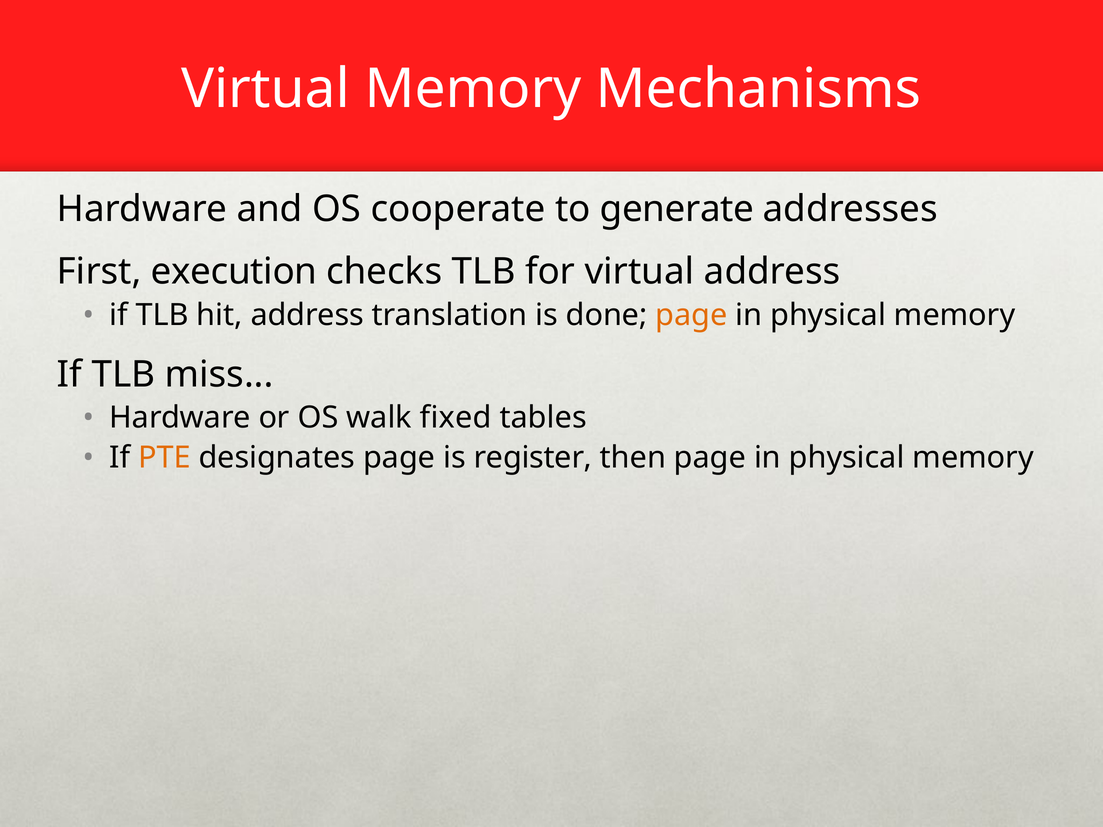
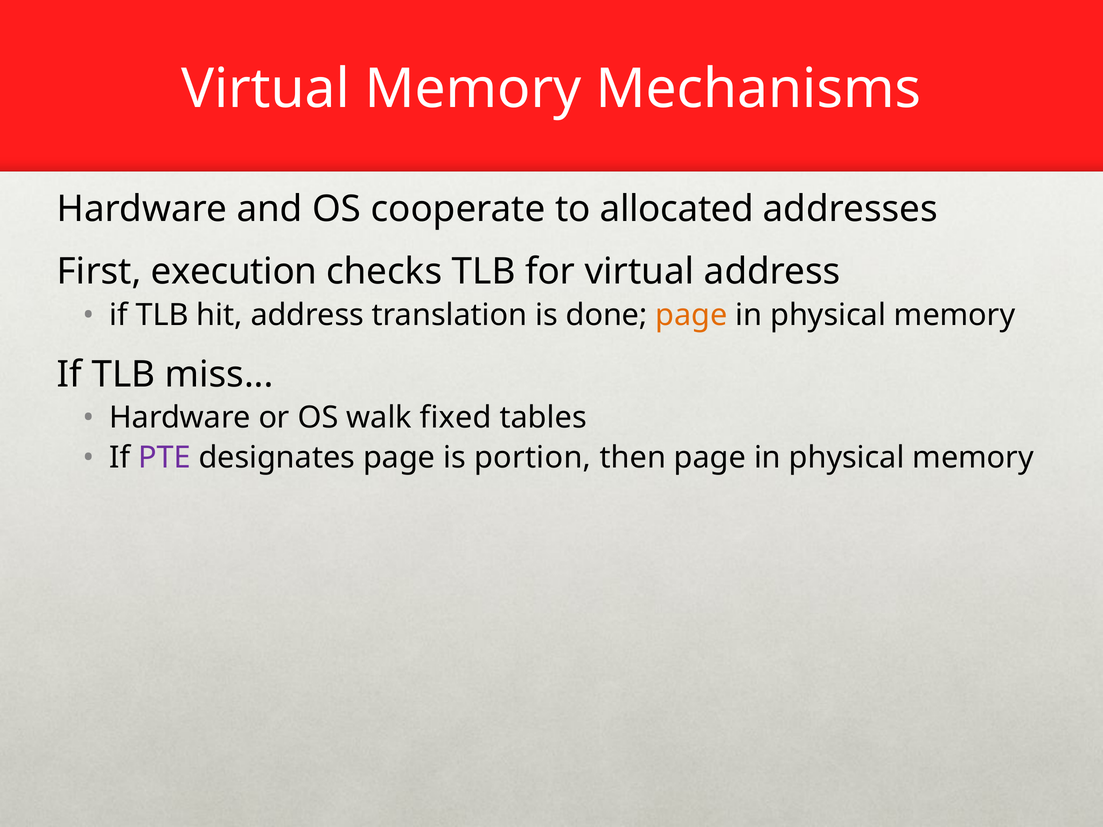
generate: generate -> allocated
PTE colour: orange -> purple
register: register -> portion
